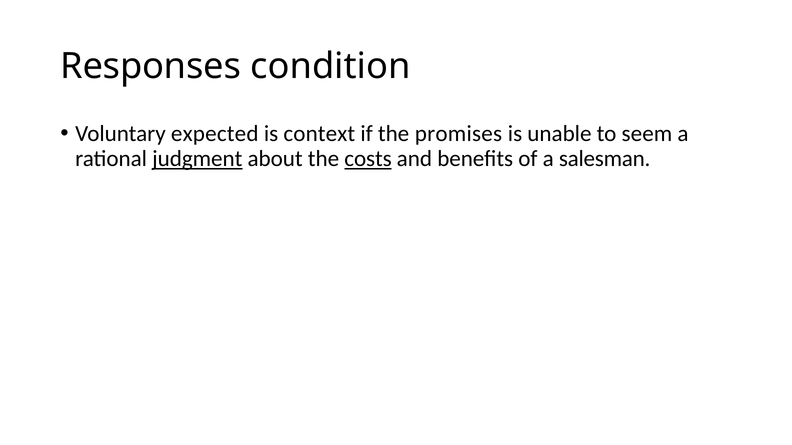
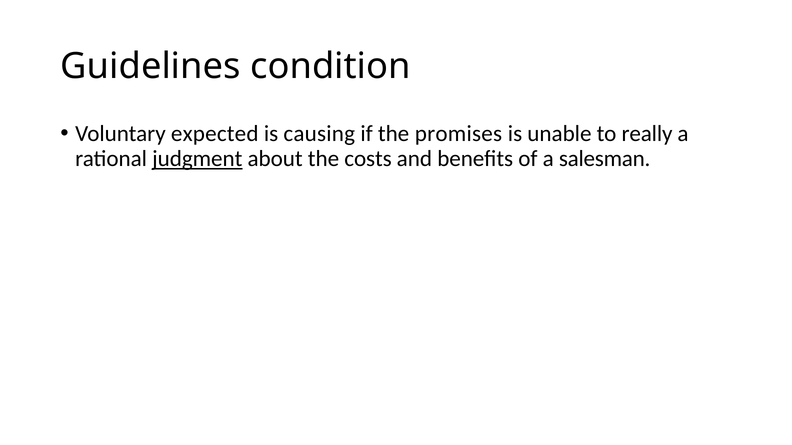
Responses: Responses -> Guidelines
context: context -> causing
seem: seem -> really
costs underline: present -> none
